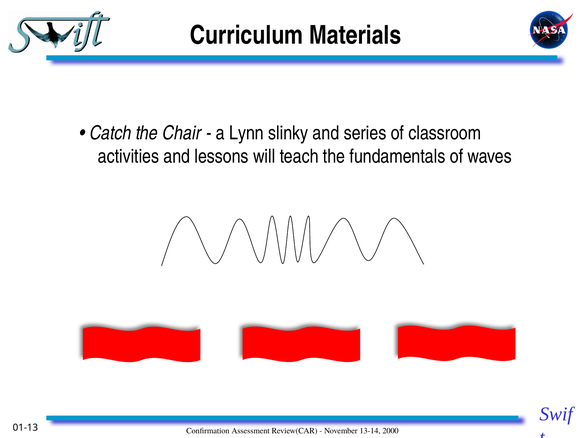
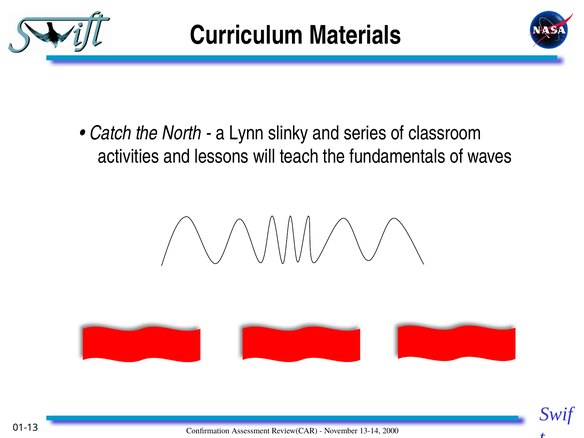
Chair: Chair -> North
